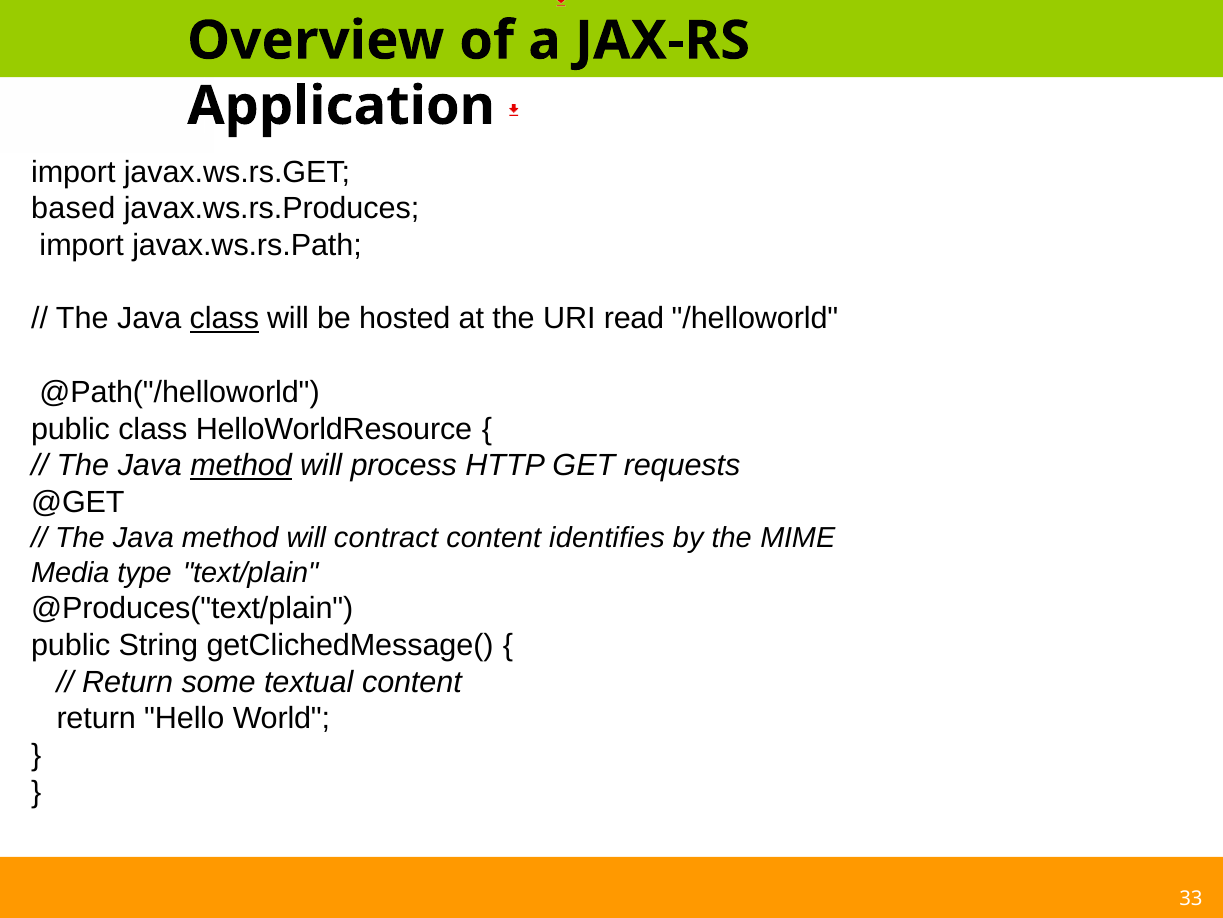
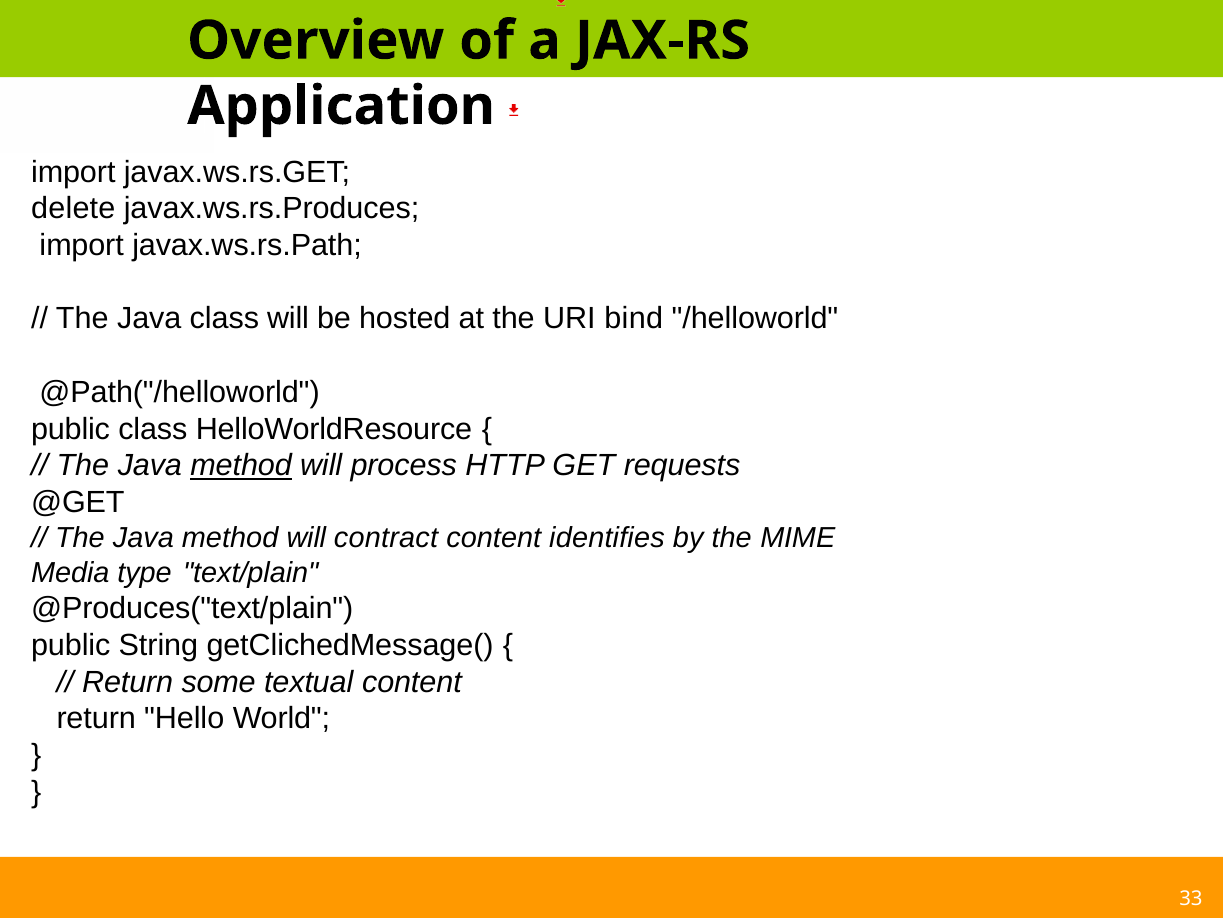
based: based -> delete
class at (224, 319) underline: present -> none
read: read -> bind
